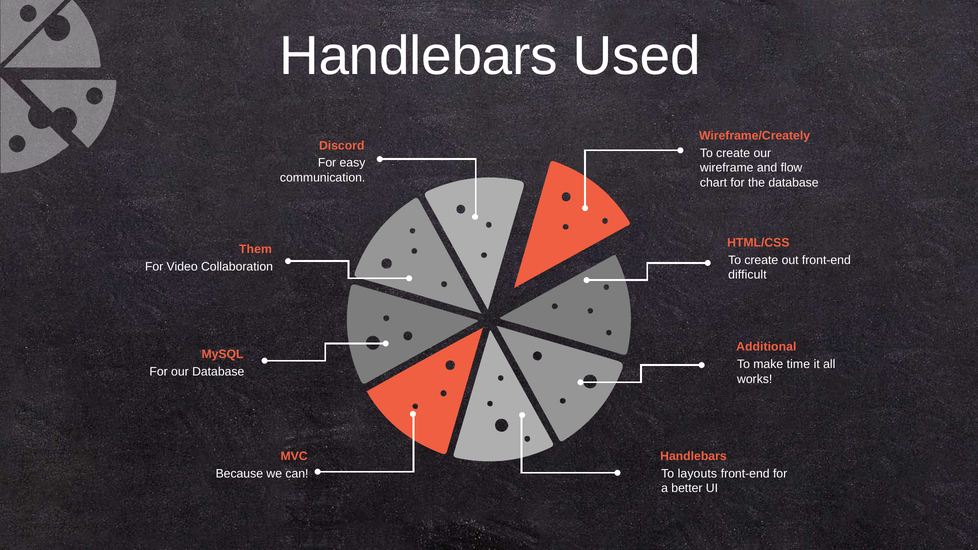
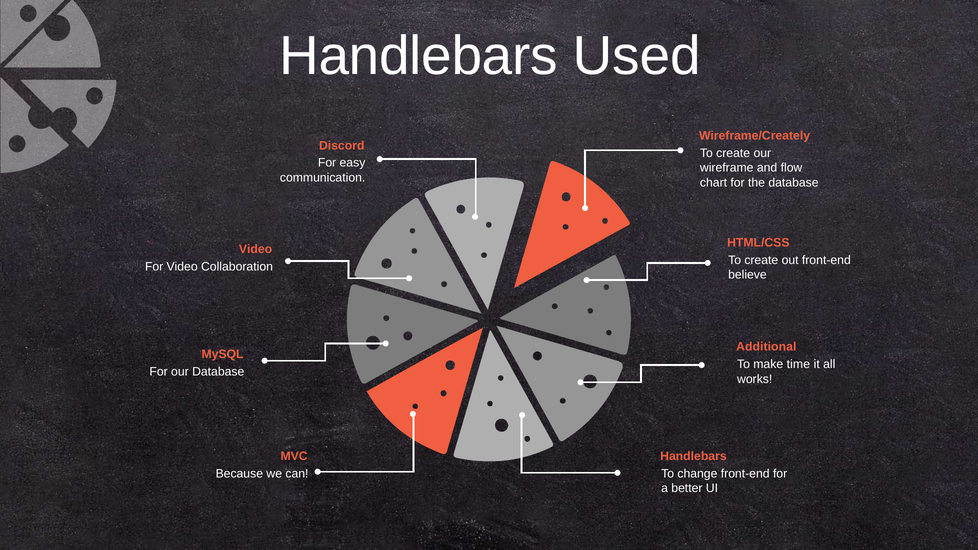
Them at (255, 249): Them -> Video
difficult: difficult -> believe
layouts: layouts -> change
